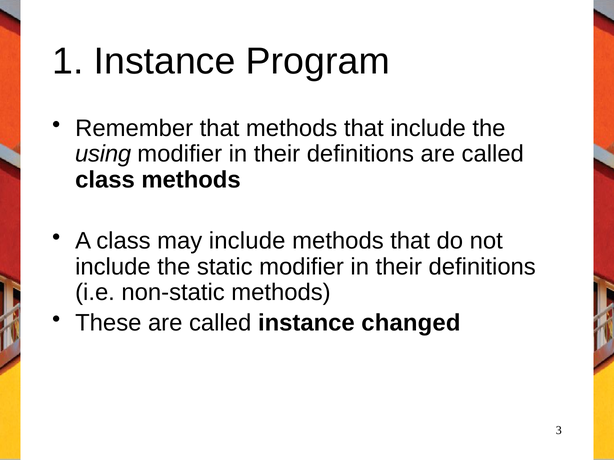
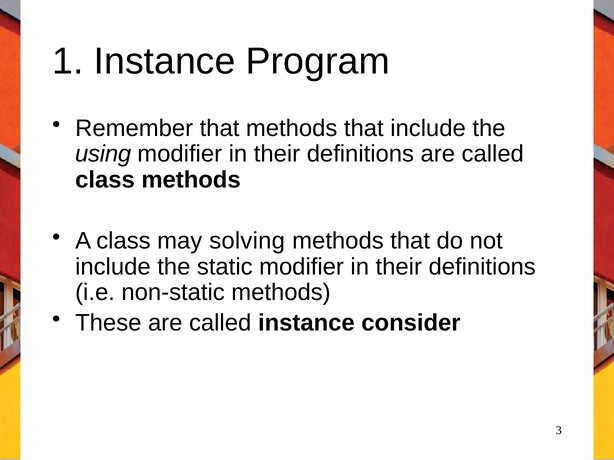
may include: include -> solving
changed: changed -> consider
